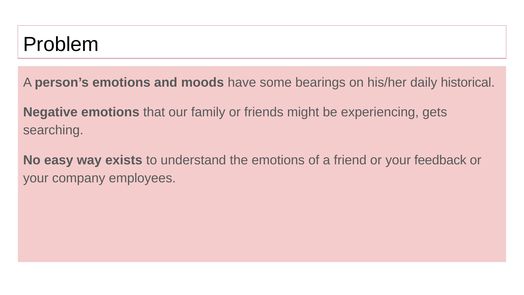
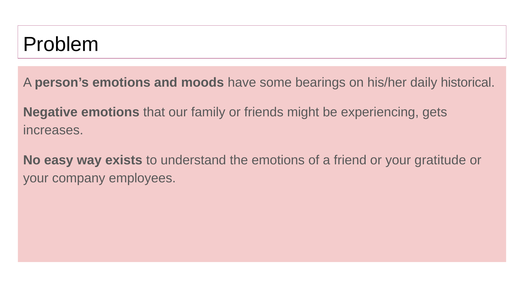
searching: searching -> increases
feedback: feedback -> gratitude
